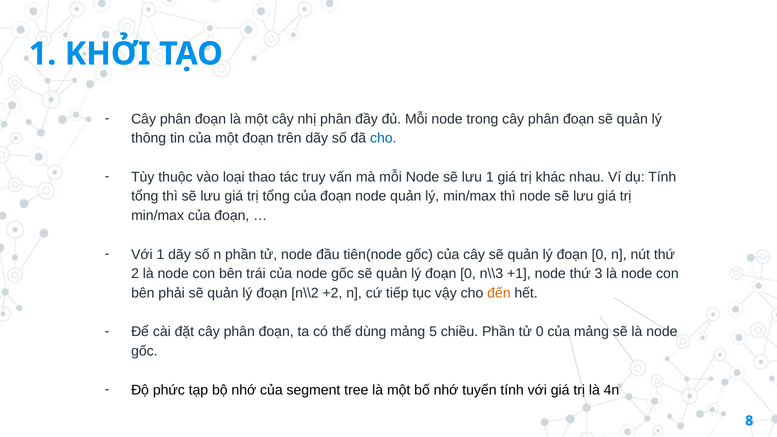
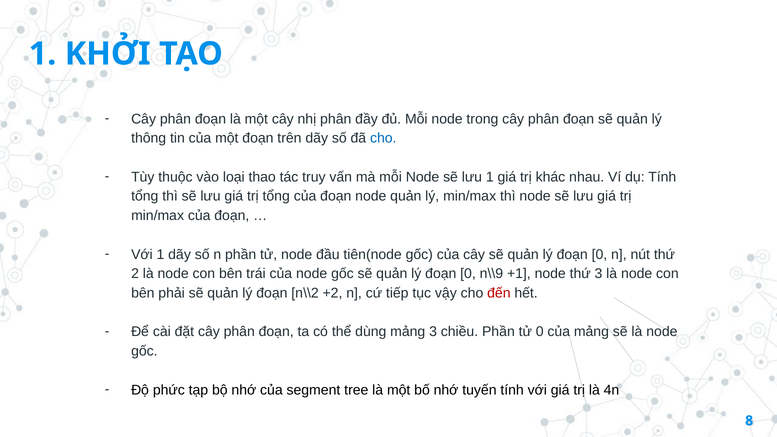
n\\3: n\\3 -> n\\9
đến colour: orange -> red
mảng 5: 5 -> 3
